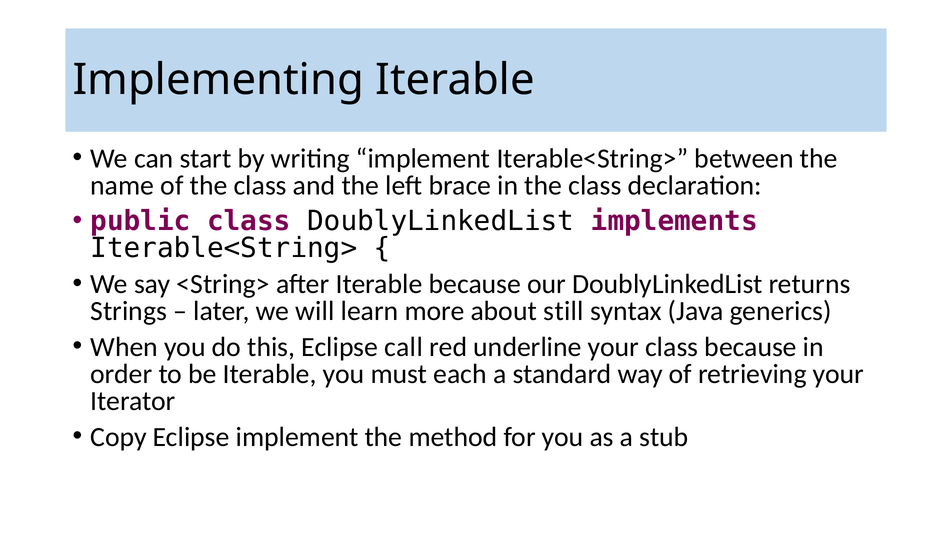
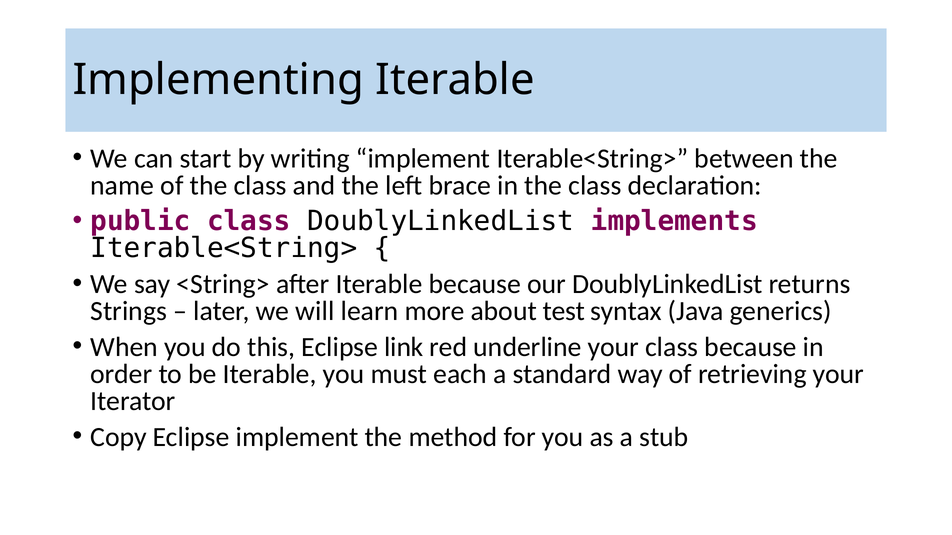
still: still -> test
call: call -> link
